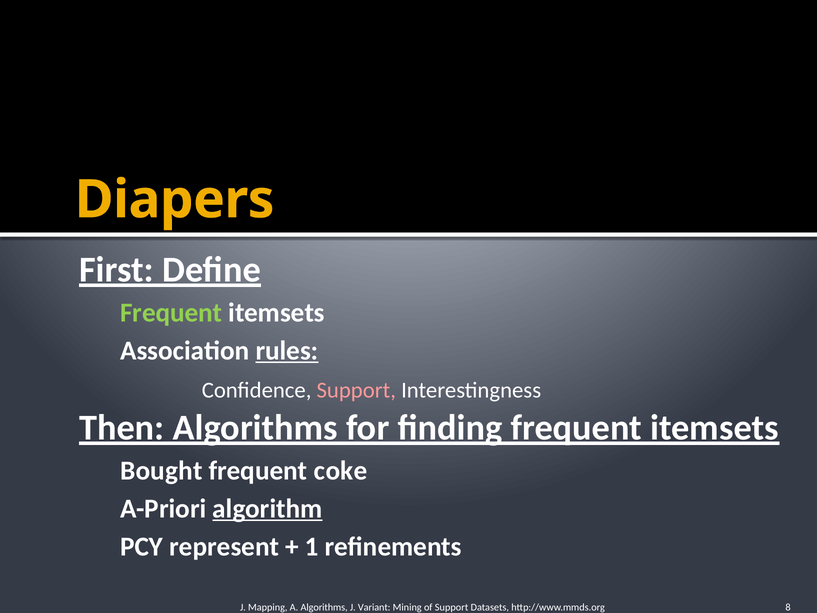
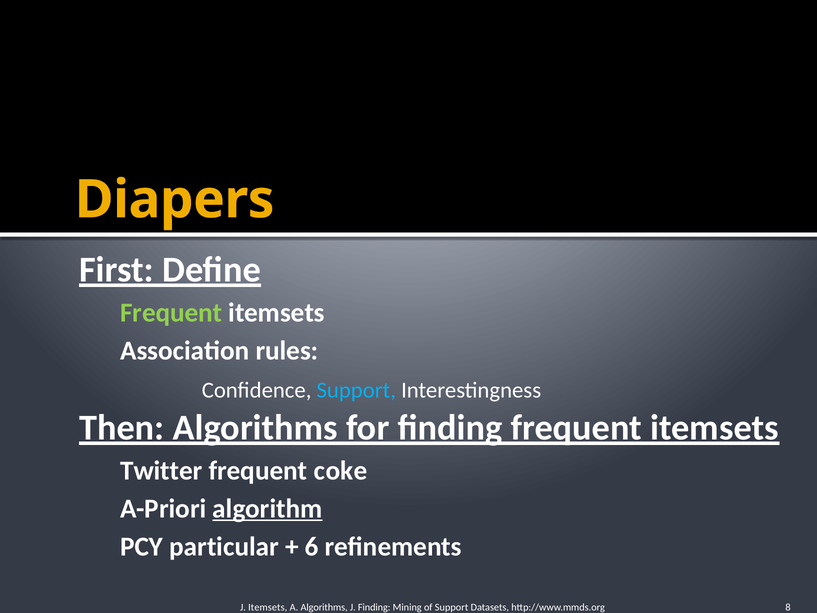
rules underline: present -> none
Support at (356, 390) colour: pink -> light blue
Bought: Bought -> Twitter
represent: represent -> particular
1: 1 -> 6
J Mapping: Mapping -> Itemsets
J Variant: Variant -> Finding
